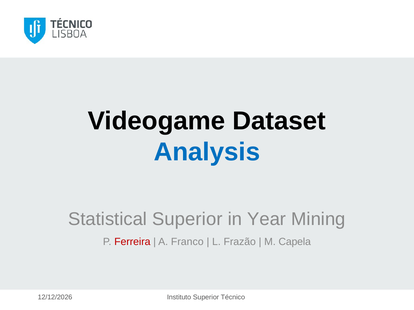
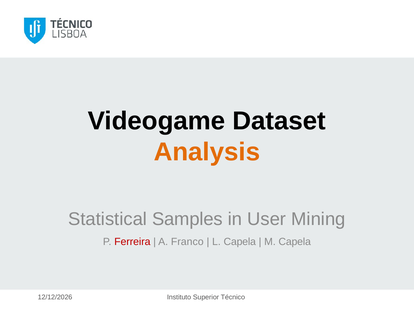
Analysis colour: blue -> orange
Statistical Superior: Superior -> Samples
Year: Year -> User
L Frazão: Frazão -> Capela
